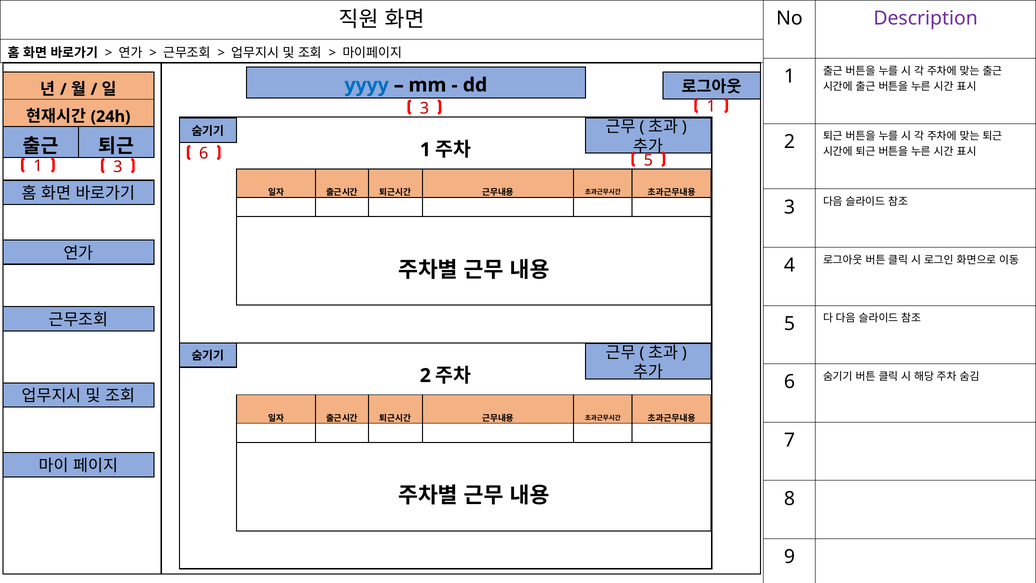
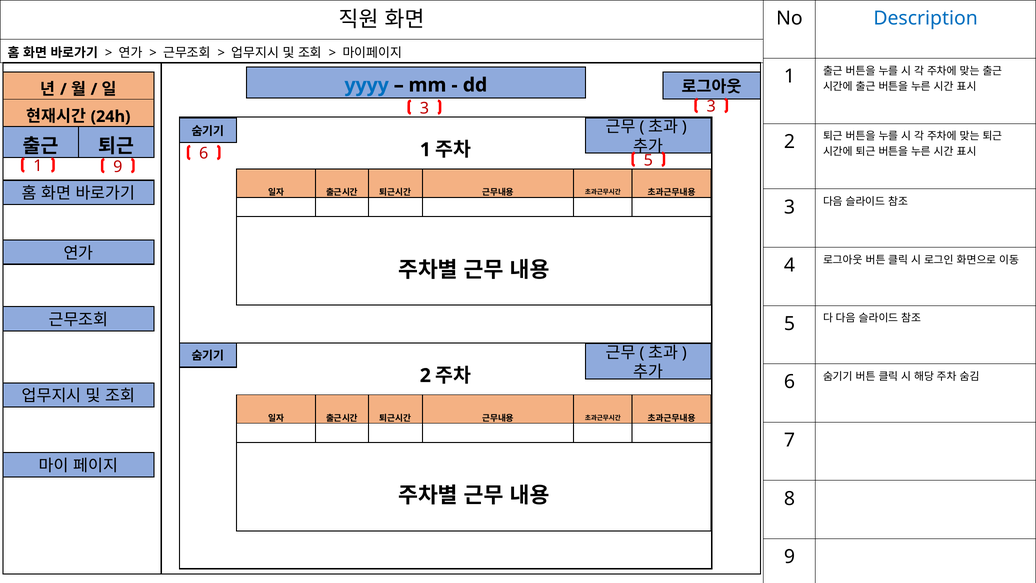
Description colour: purple -> blue
3 1: 1 -> 3
1 3: 3 -> 9
